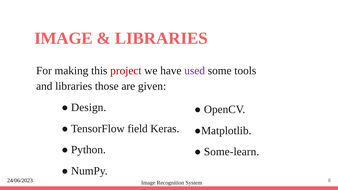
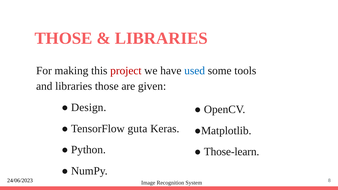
IMAGE at (64, 38): IMAGE -> THOSE
used colour: purple -> blue
field: field -> guta
Some-learn: Some-learn -> Those-learn
